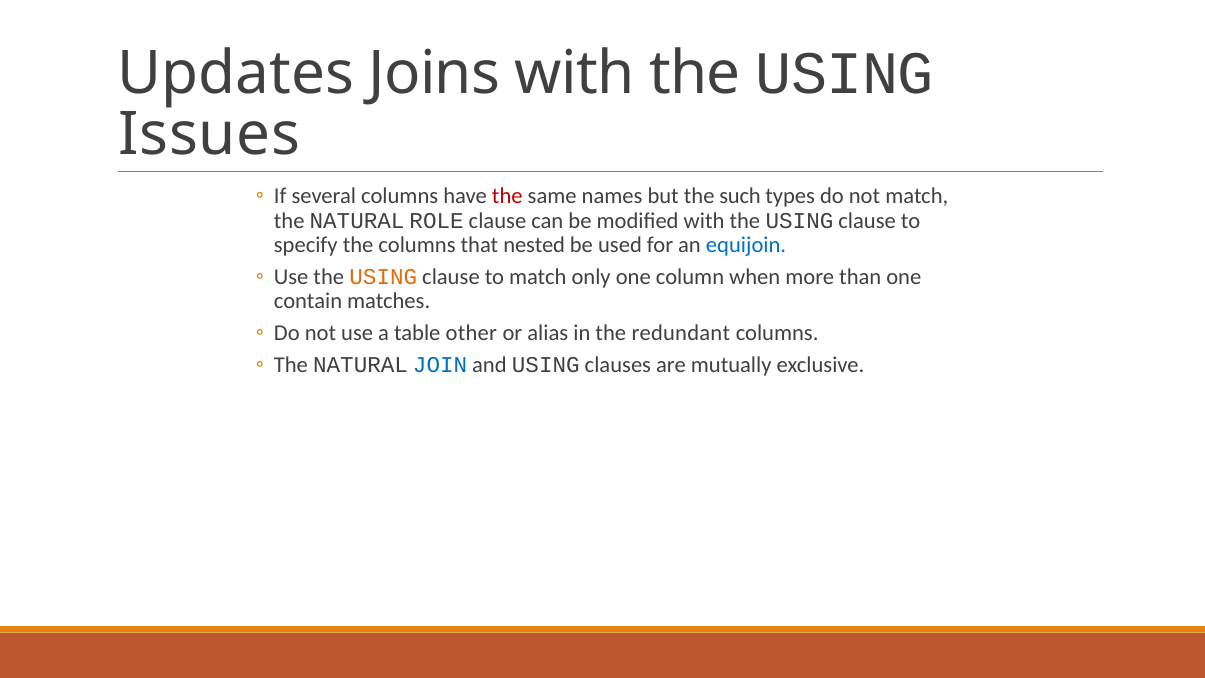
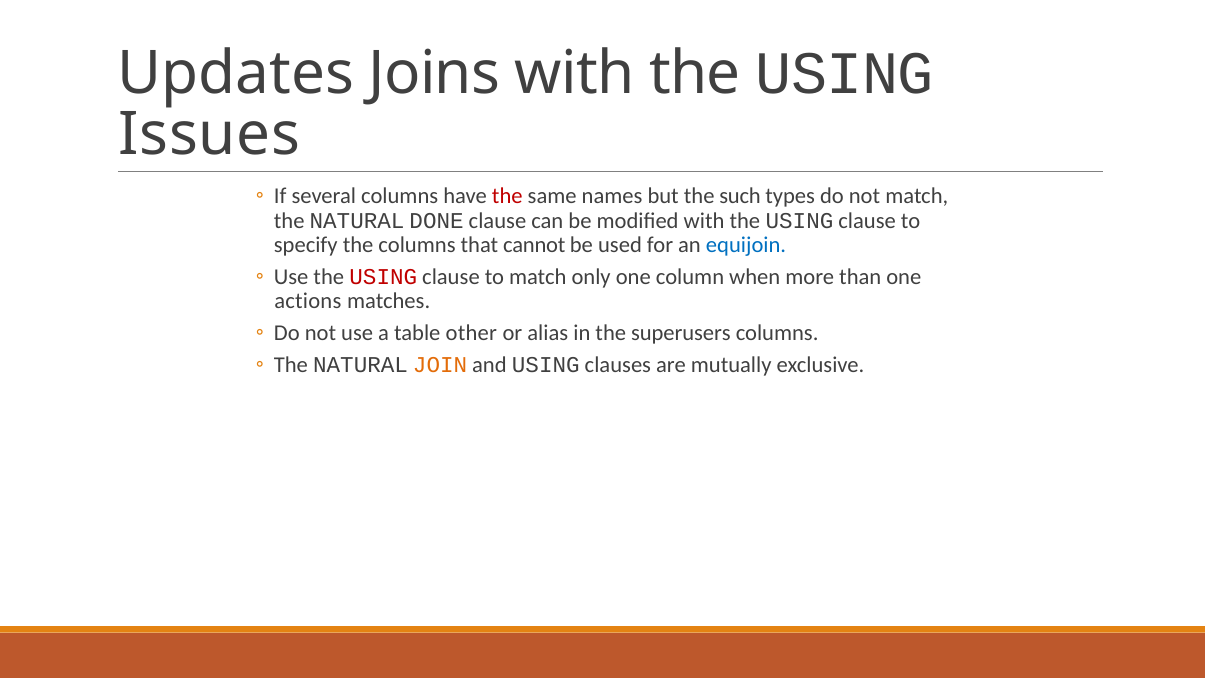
ROLE: ROLE -> DONE
nested: nested -> cannot
USING at (383, 277) colour: orange -> red
contain: contain -> actions
redundant: redundant -> superusers
JOIN colour: blue -> orange
